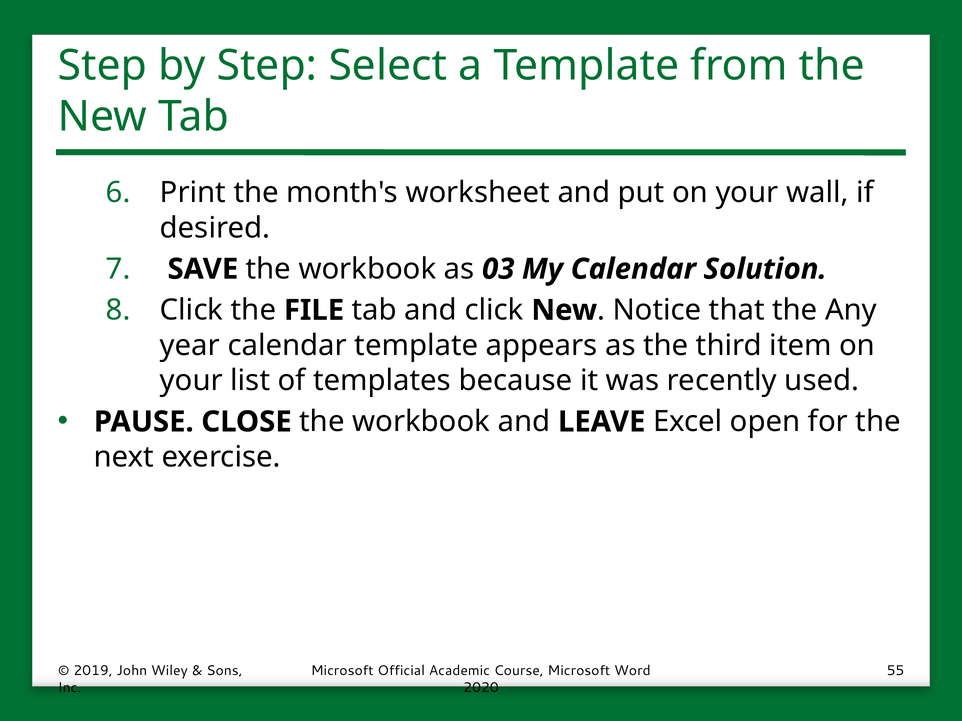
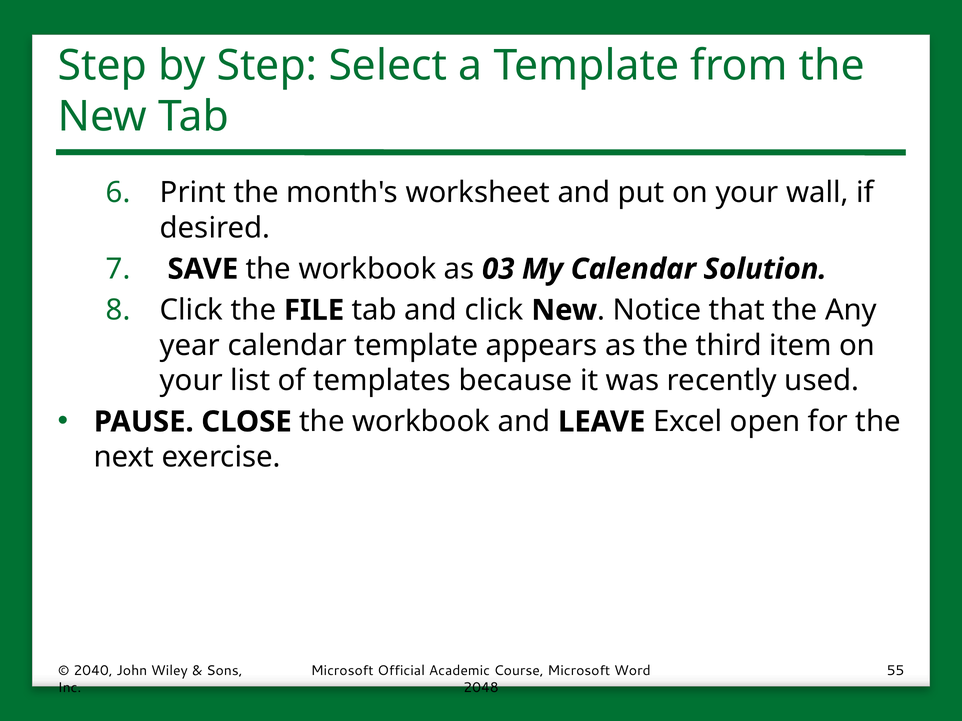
2019: 2019 -> 2040
2020: 2020 -> 2048
